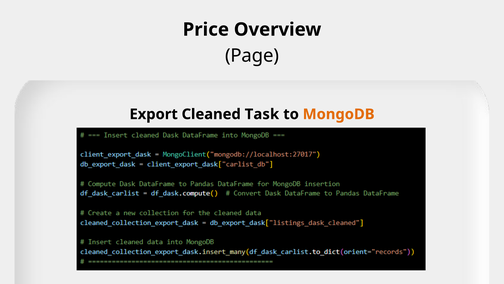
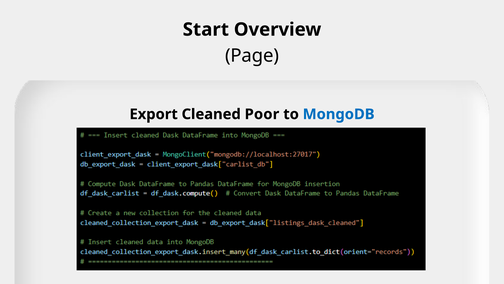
Price: Price -> Start
Task: Task -> Poor
MongoDB colour: orange -> blue
